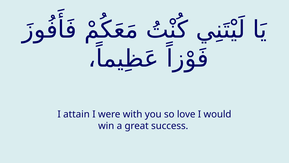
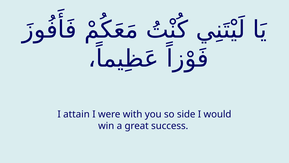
love: love -> side
